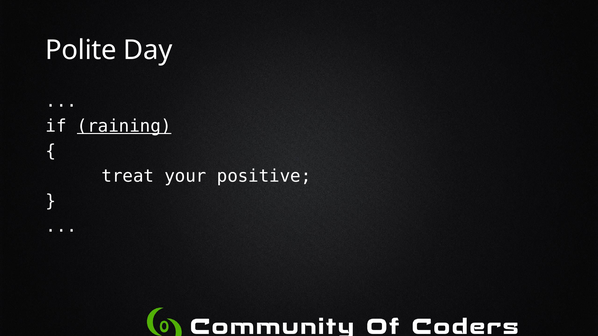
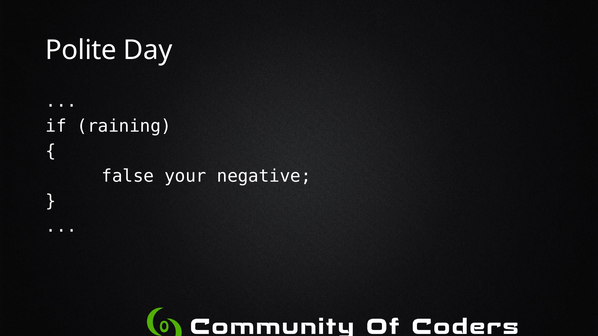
raining underline: present -> none
treat: treat -> false
positive: positive -> negative
